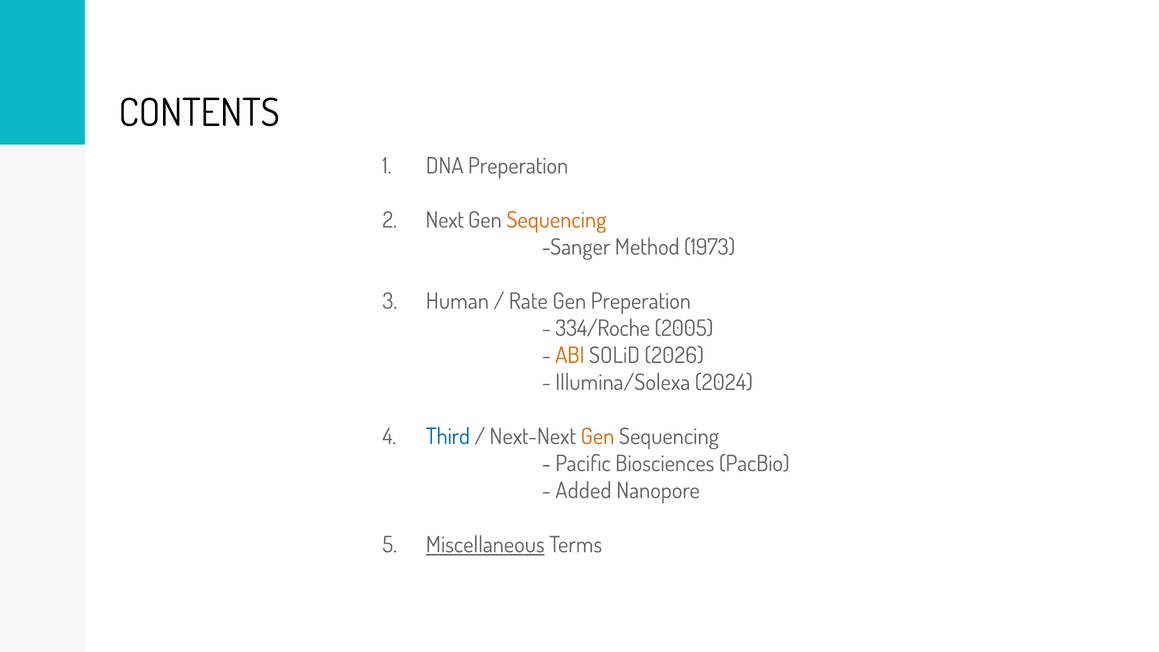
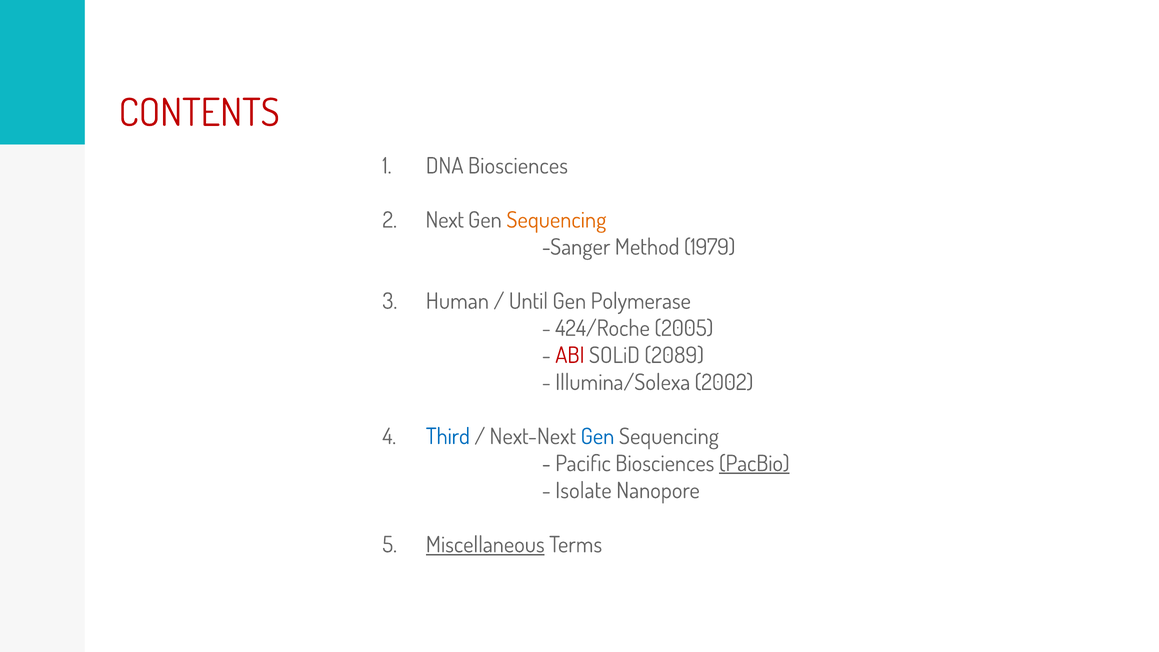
CONTENTS colour: black -> red
DNA Preperation: Preperation -> Biosciences
1973: 1973 -> 1979
Rate: Rate -> Until
Gen Preperation: Preperation -> Polymerase
334/Roche: 334/Roche -> 424/Roche
ABI colour: orange -> red
2026: 2026 -> 2089
2024: 2024 -> 2002
Gen at (597, 437) colour: orange -> blue
PacBio underline: none -> present
Added: Added -> Isolate
